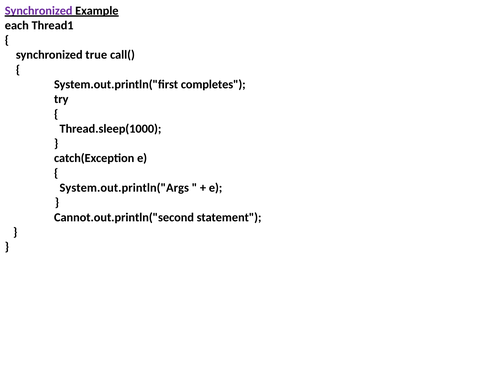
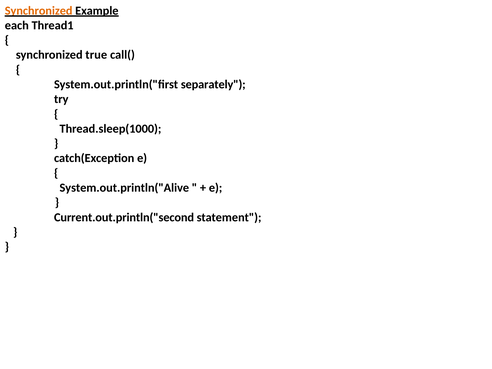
Synchronized at (39, 11) colour: purple -> orange
completes: completes -> separately
System.out.println("Args: System.out.println("Args -> System.out.println("Alive
Cannot.out.println("second: Cannot.out.println("second -> Current.out.println("second
